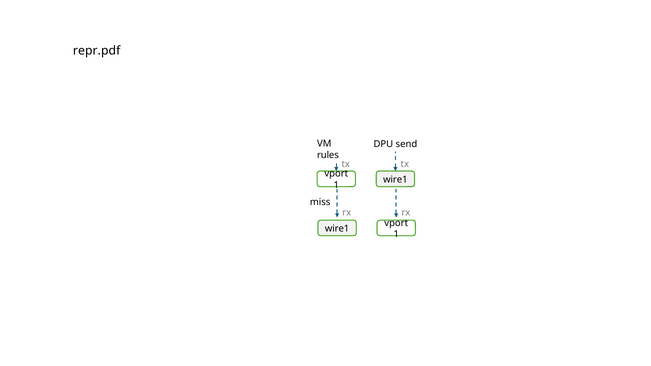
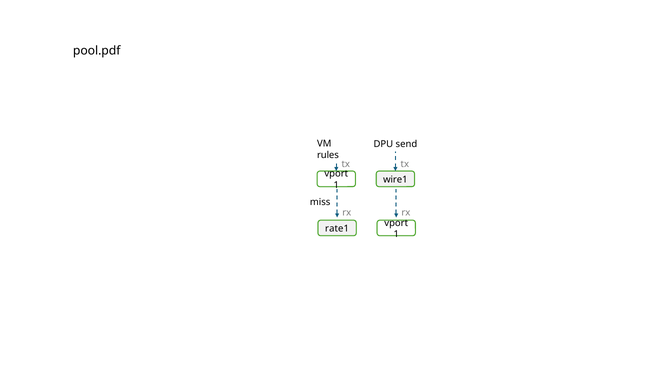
repr.pdf: repr.pdf -> pool.pdf
wire1 at (337, 229): wire1 -> rate1
